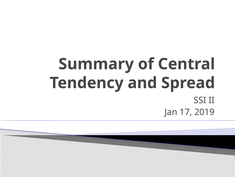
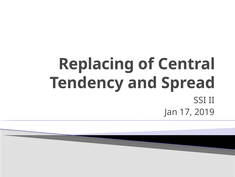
Summary: Summary -> Replacing
